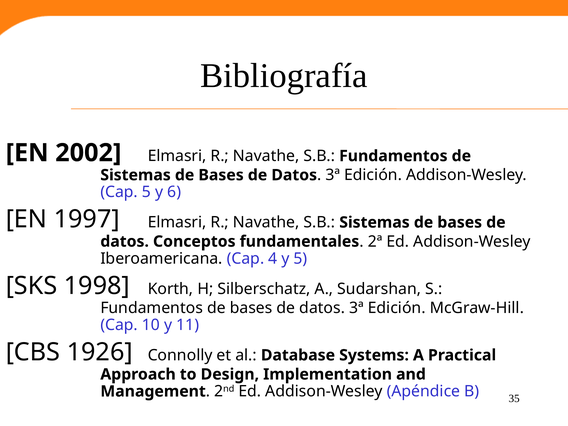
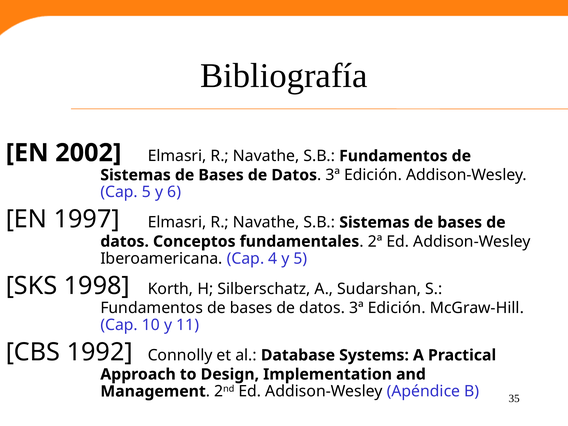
1926: 1926 -> 1992
